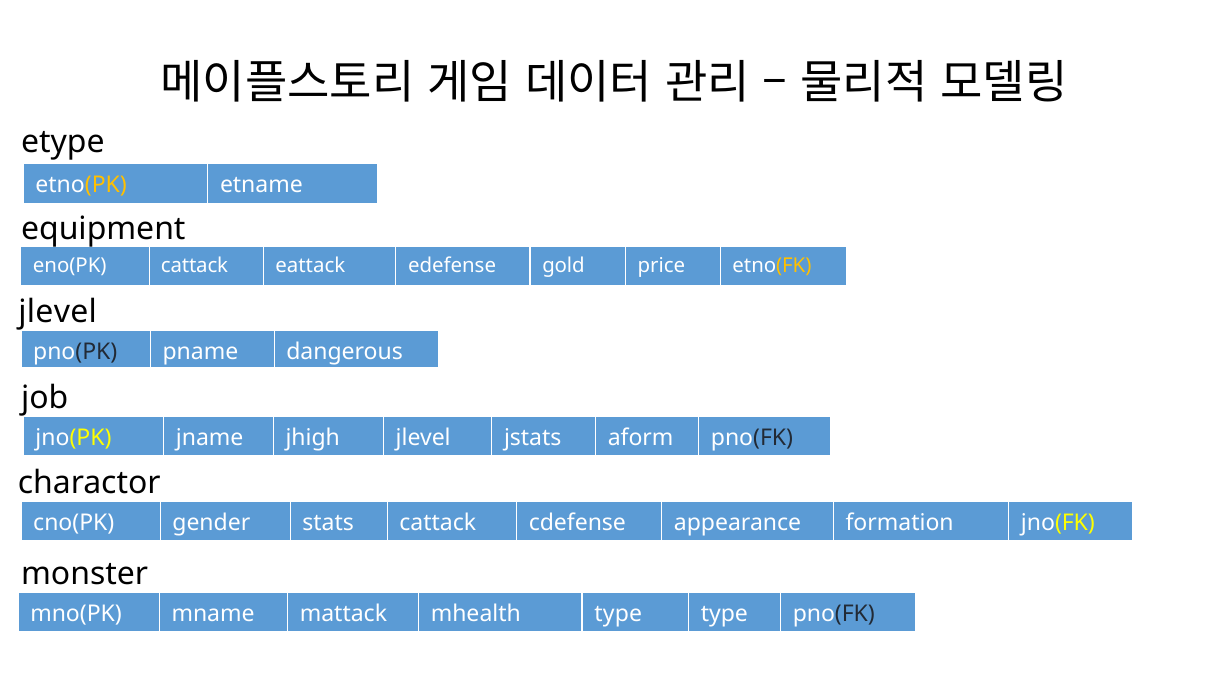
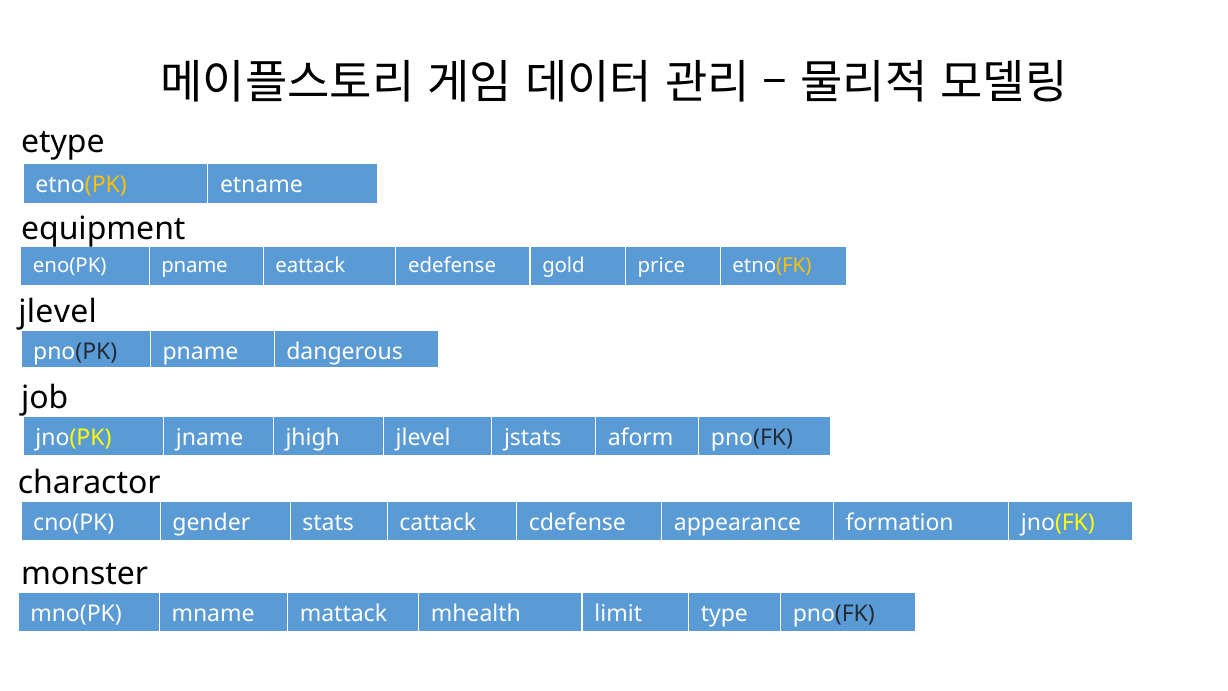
eno(PK cattack: cattack -> pname
mhealth type: type -> limit
